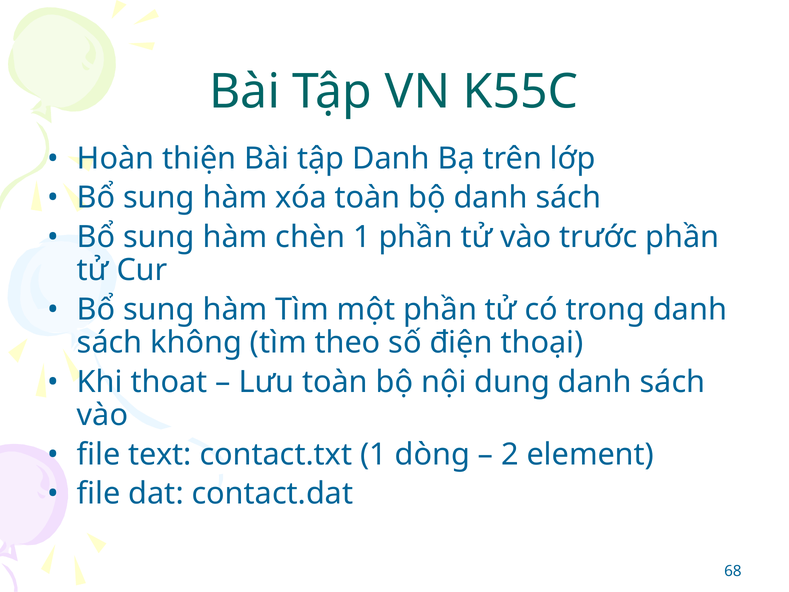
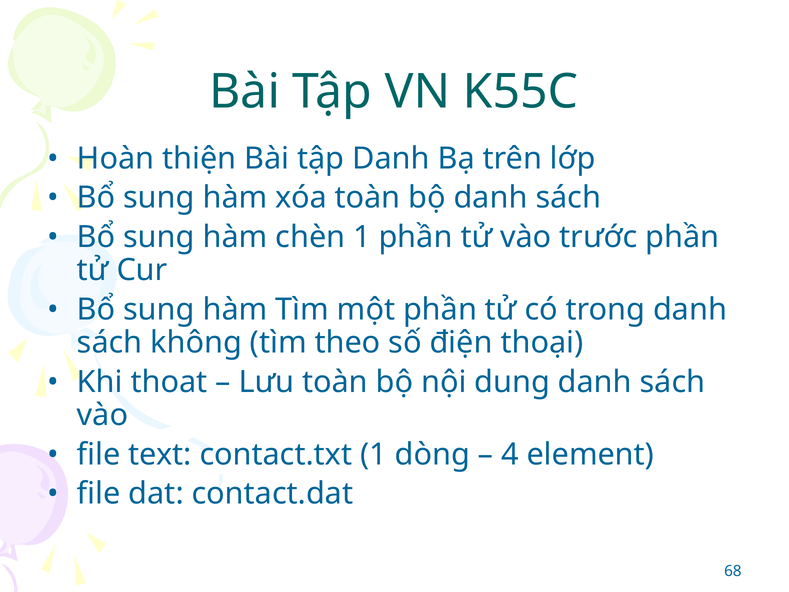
2: 2 -> 4
